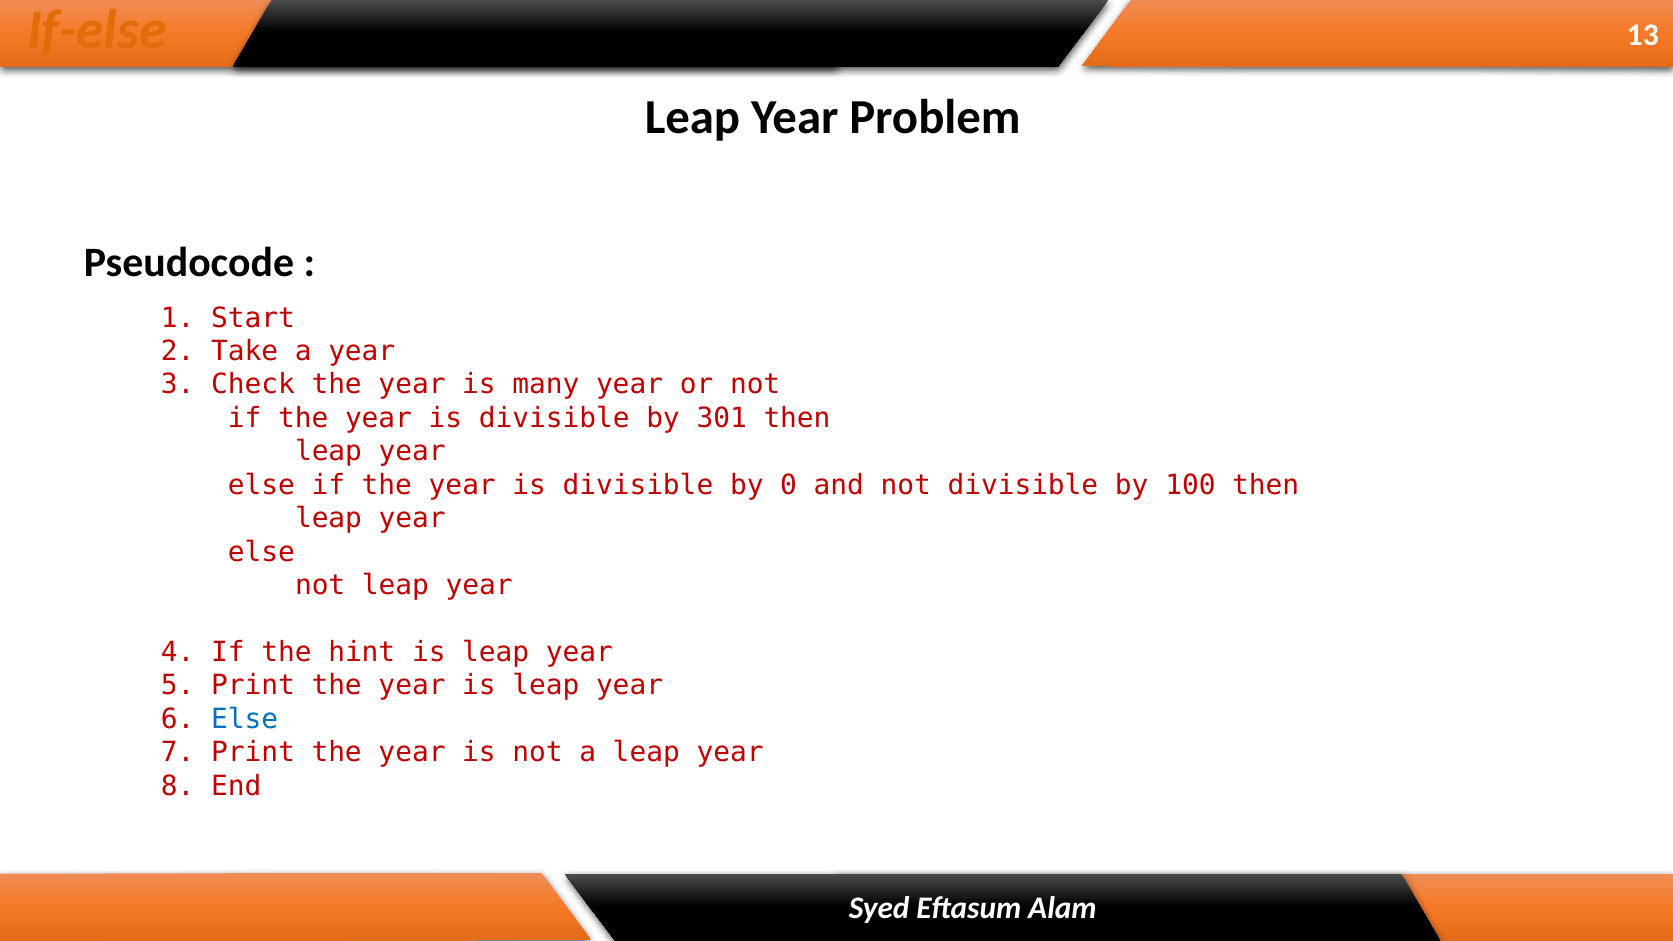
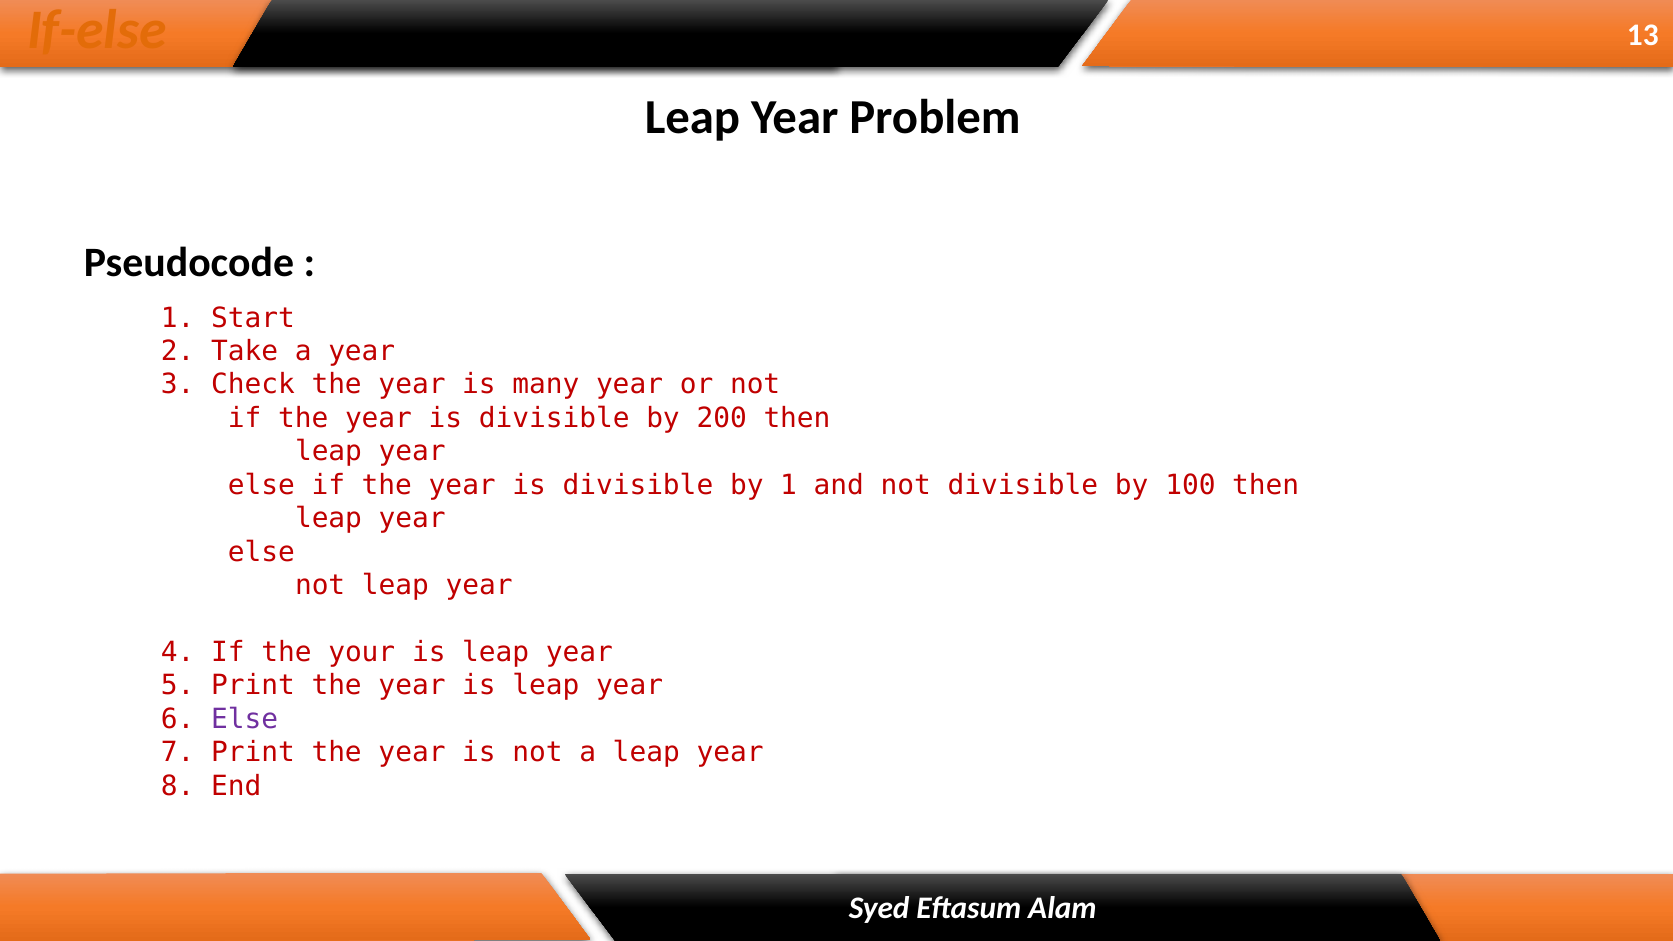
301: 301 -> 200
by 0: 0 -> 1
hint: hint -> your
Else at (245, 719) colour: blue -> purple
